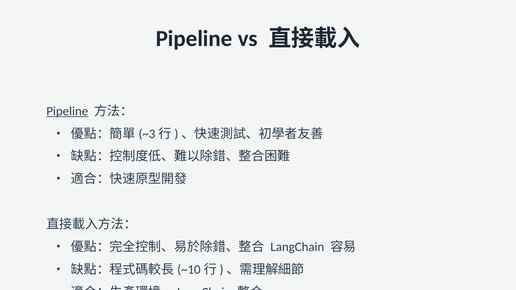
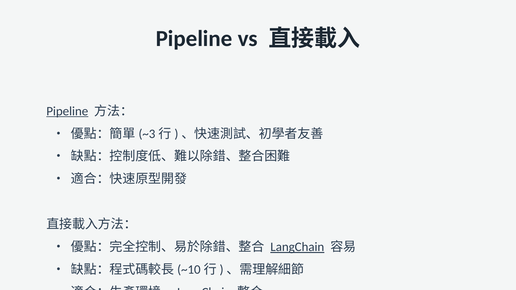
LangChain at (297, 247) underline: none -> present
